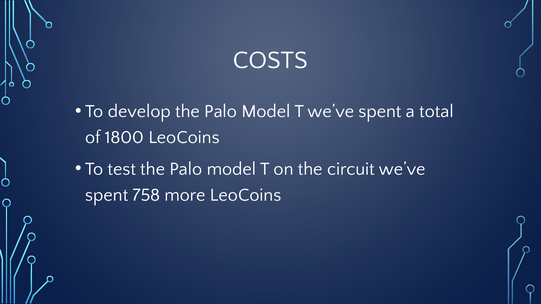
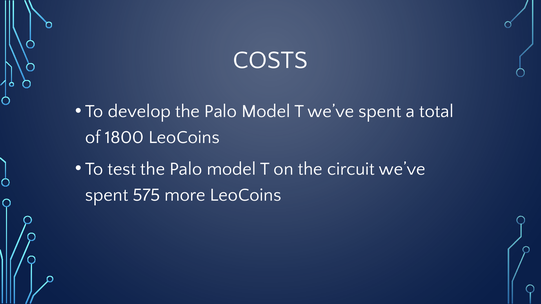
758: 758 -> 575
